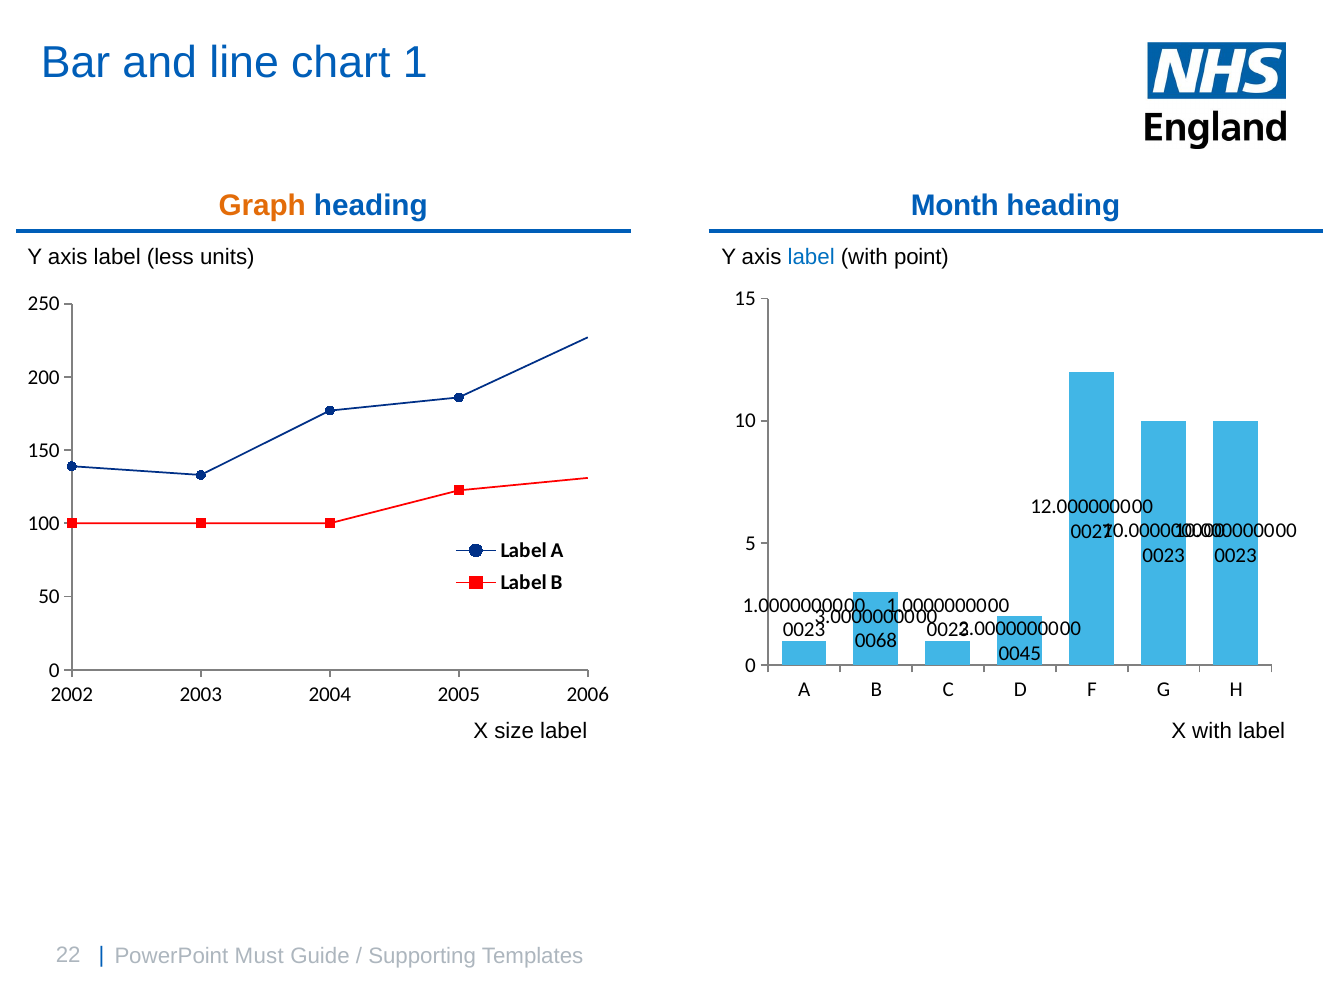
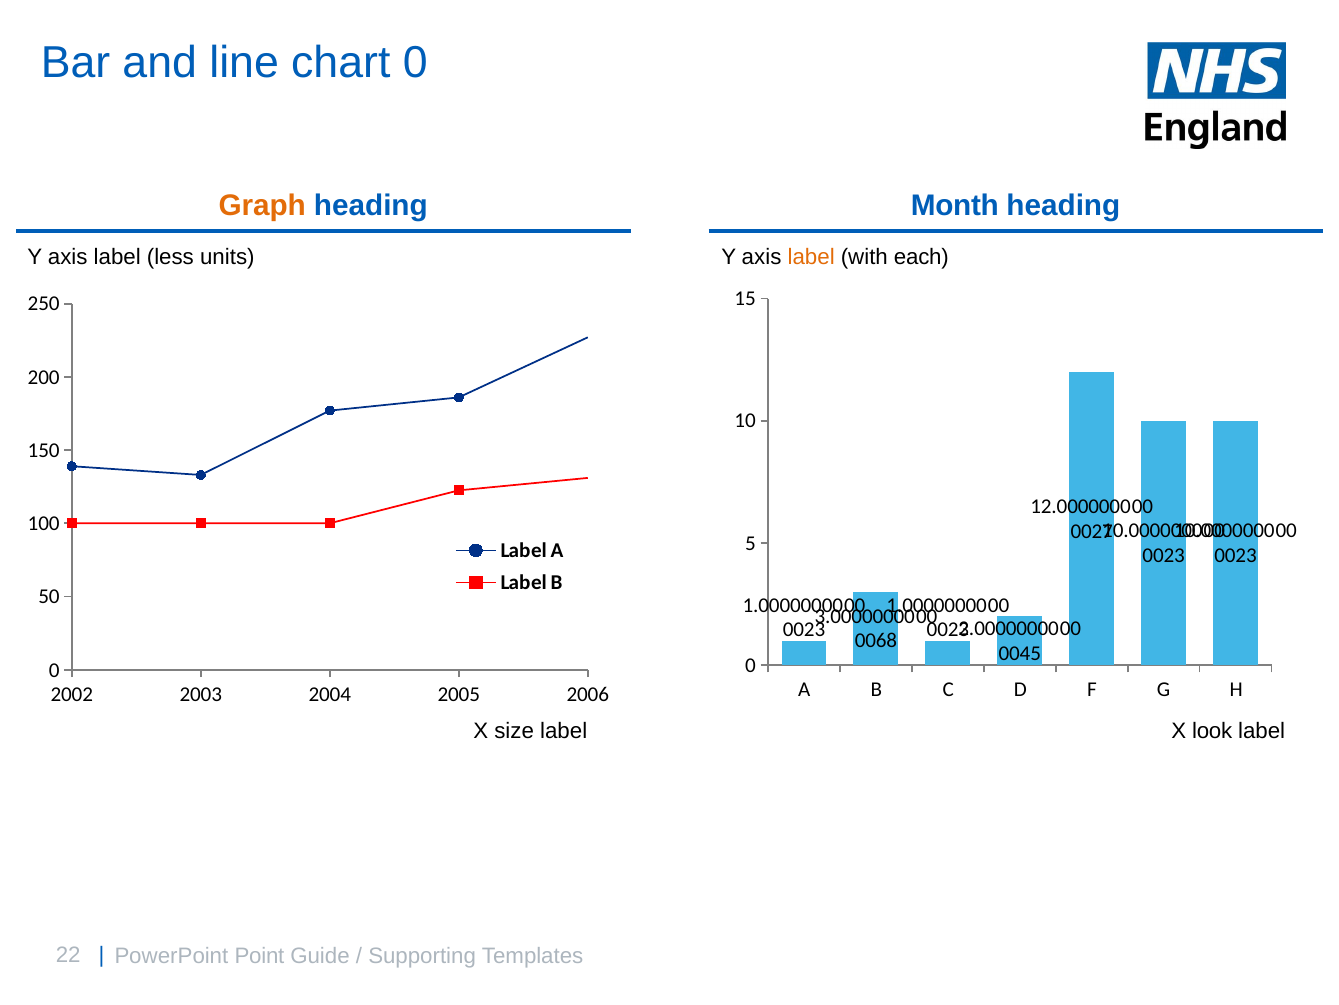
chart 1: 1 -> 0
label at (811, 257) colour: blue -> orange
point: point -> each
X with: with -> look
Must: Must -> Point
